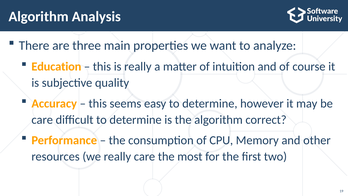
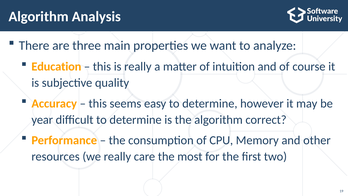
care at (42, 120): care -> year
